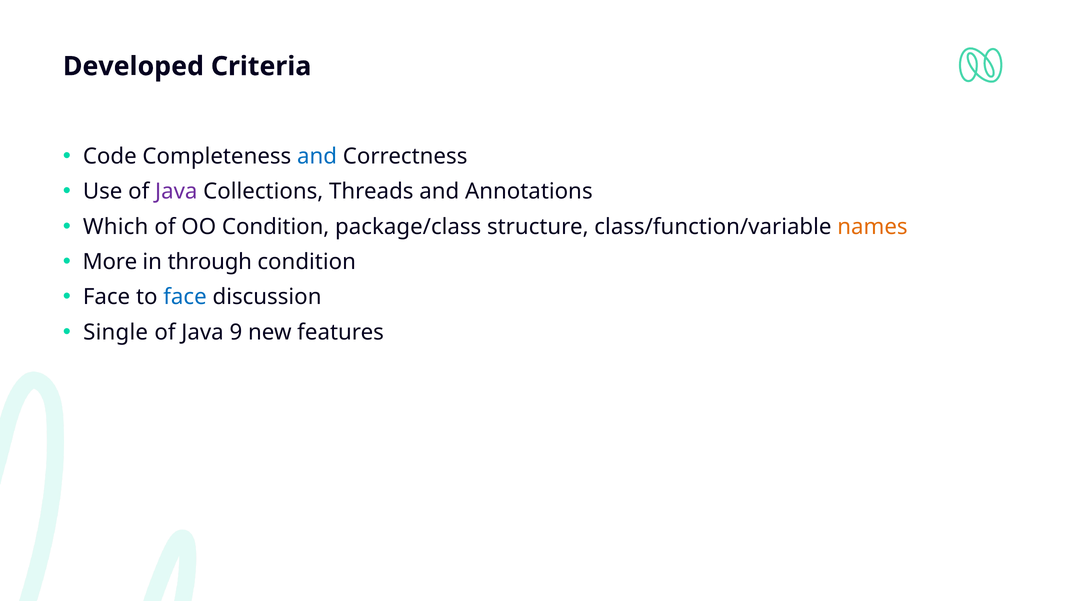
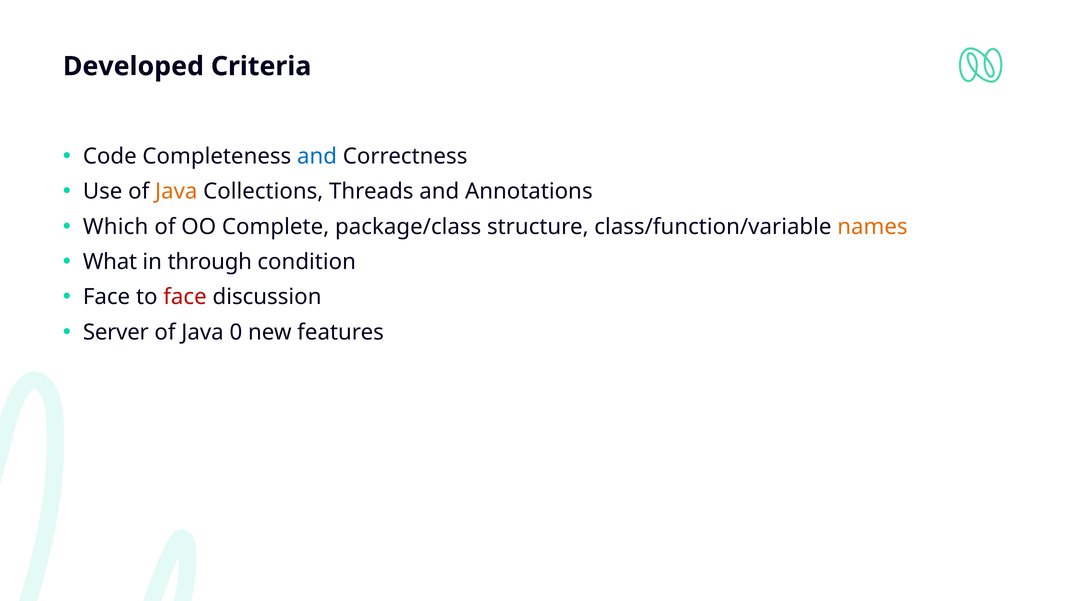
Java at (176, 191) colour: purple -> orange
OO Condition: Condition -> Complete
More: More -> What
face at (185, 297) colour: blue -> red
Single: Single -> Server
9: 9 -> 0
